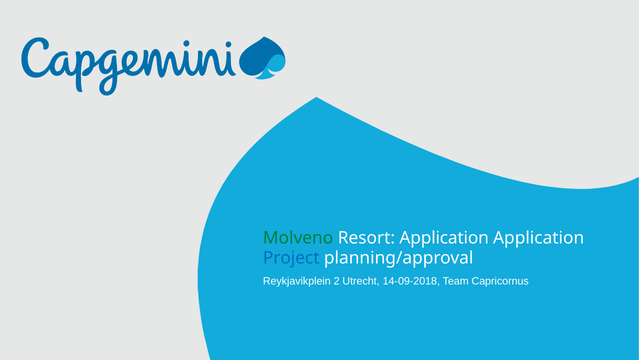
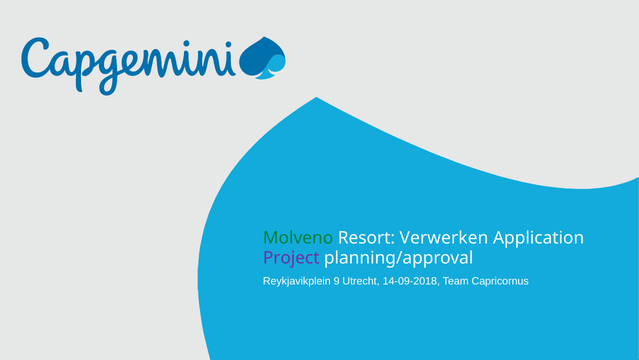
Resort Application: Application -> Verwerken
Project colour: blue -> purple
2: 2 -> 9
